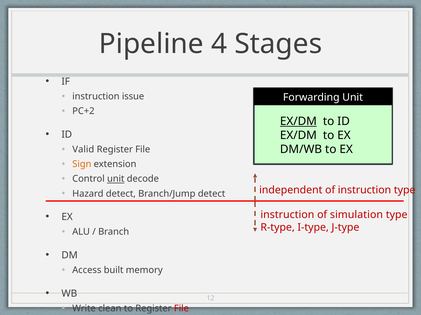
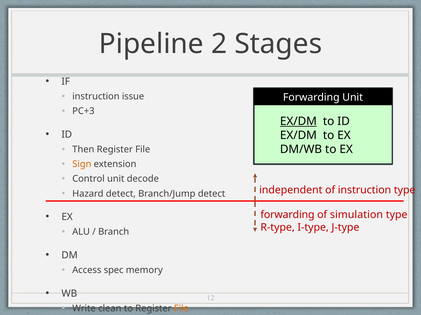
4: 4 -> 2
PC+2: PC+2 -> PC+3
Valid: Valid -> Then
unit at (116, 179) underline: present -> none
instruction at (287, 215): instruction -> forwarding
built: built -> spec
File at (181, 309) colour: red -> orange
